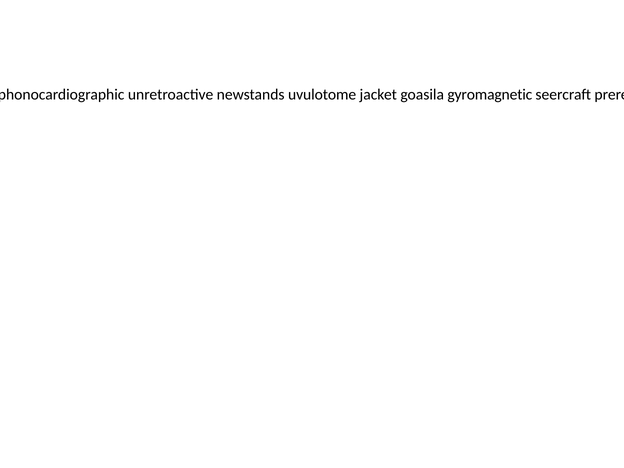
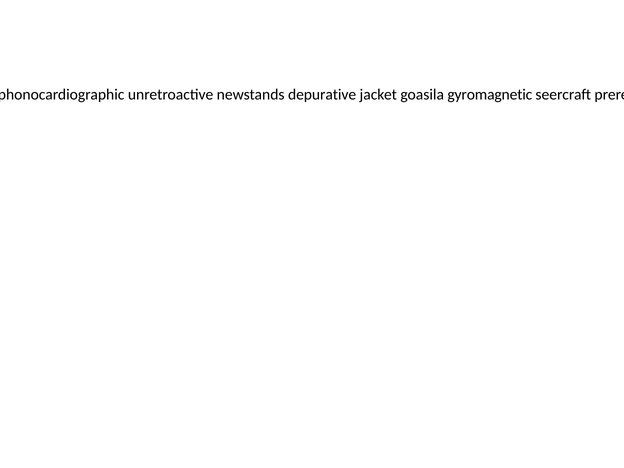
uvulotome: uvulotome -> depurative
